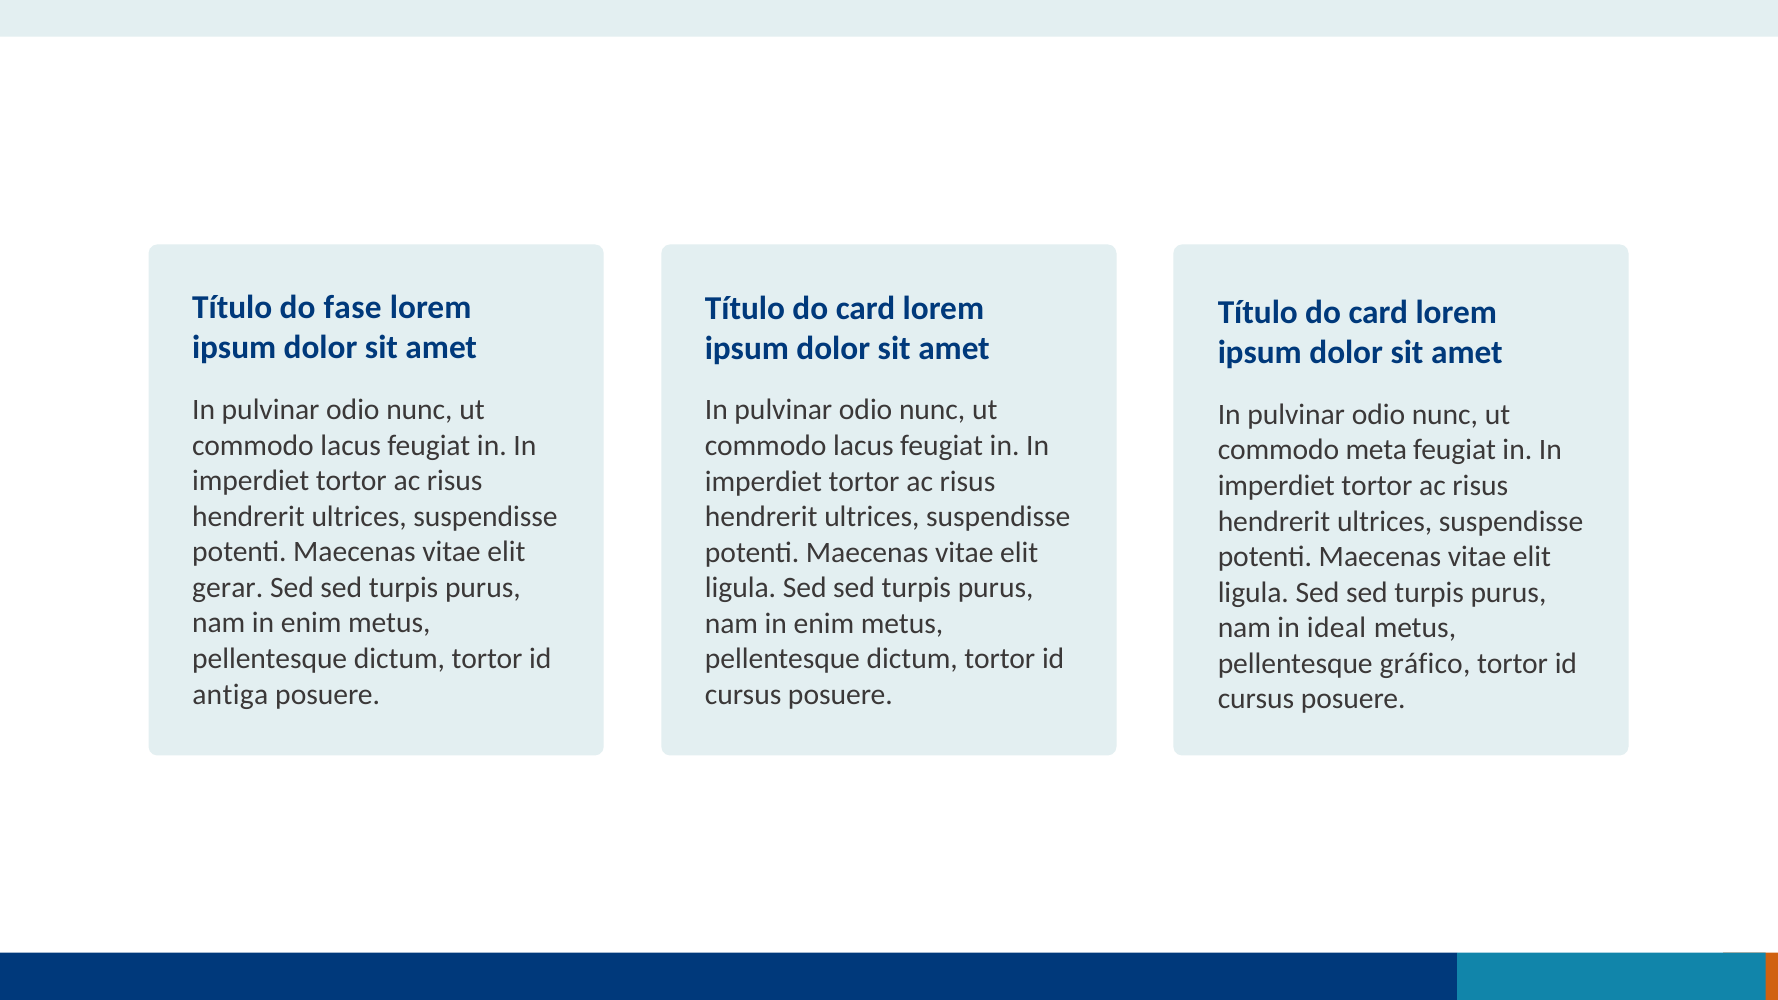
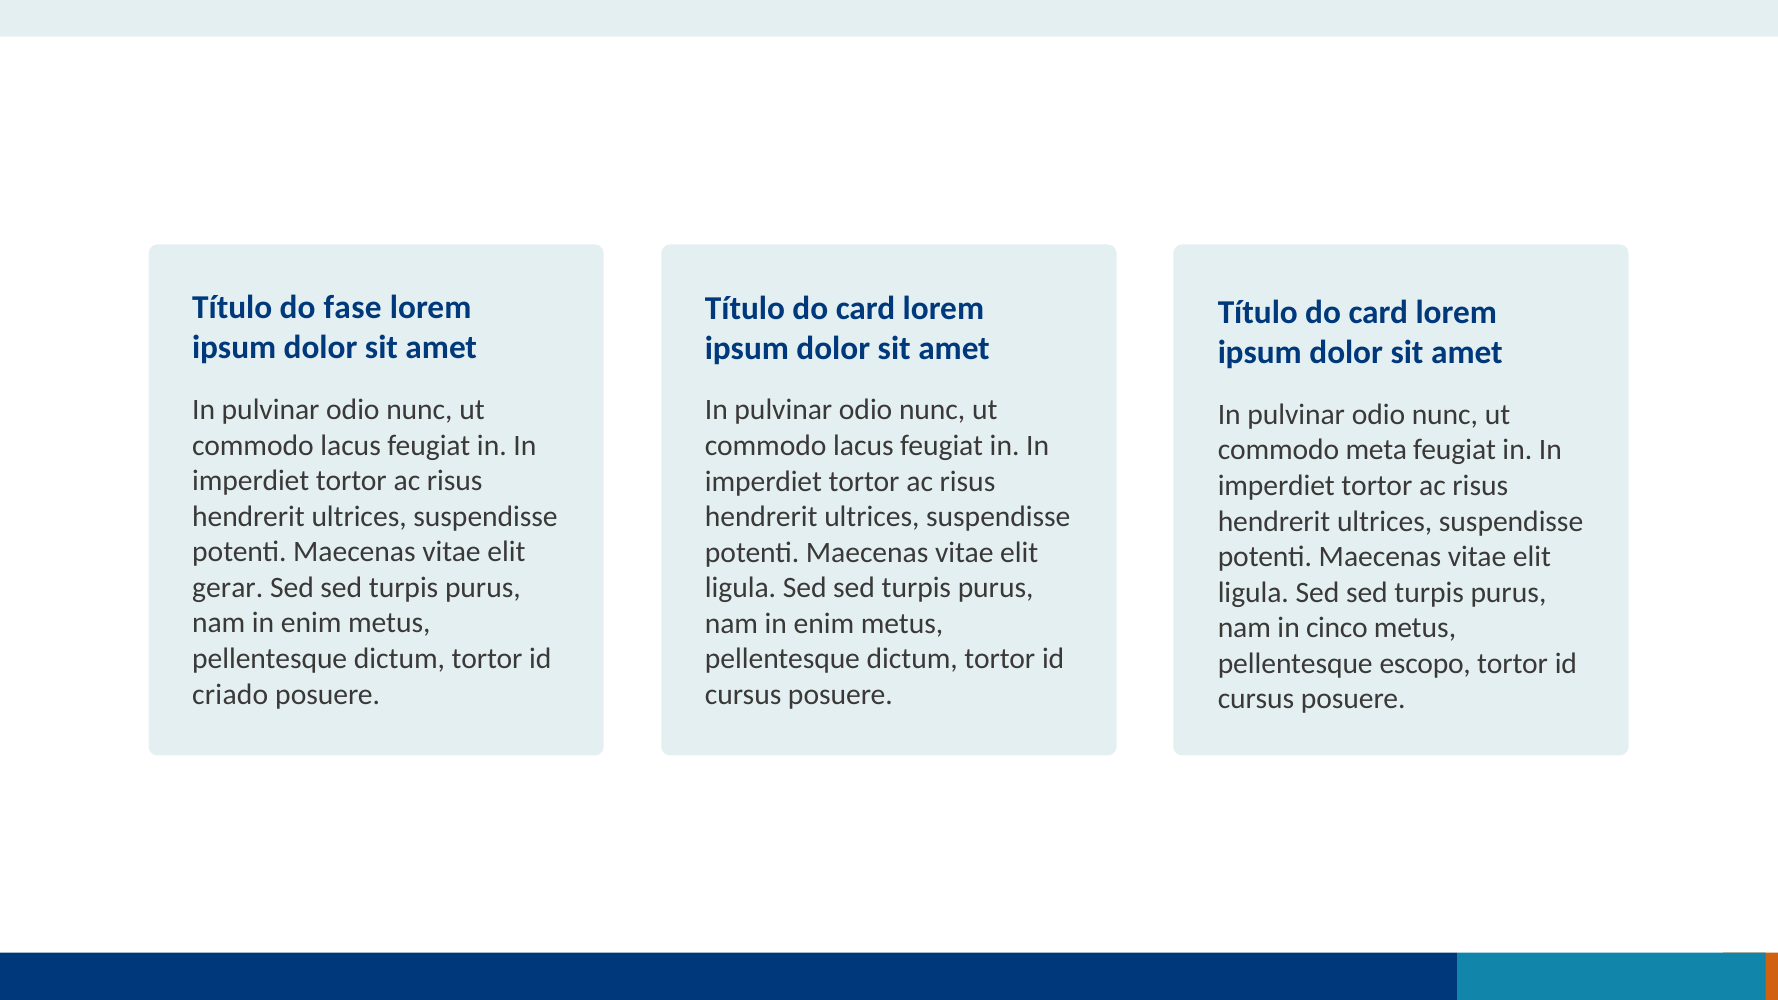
ideal: ideal -> cinco
gráfico: gráfico -> escopo
antiga: antiga -> criado
